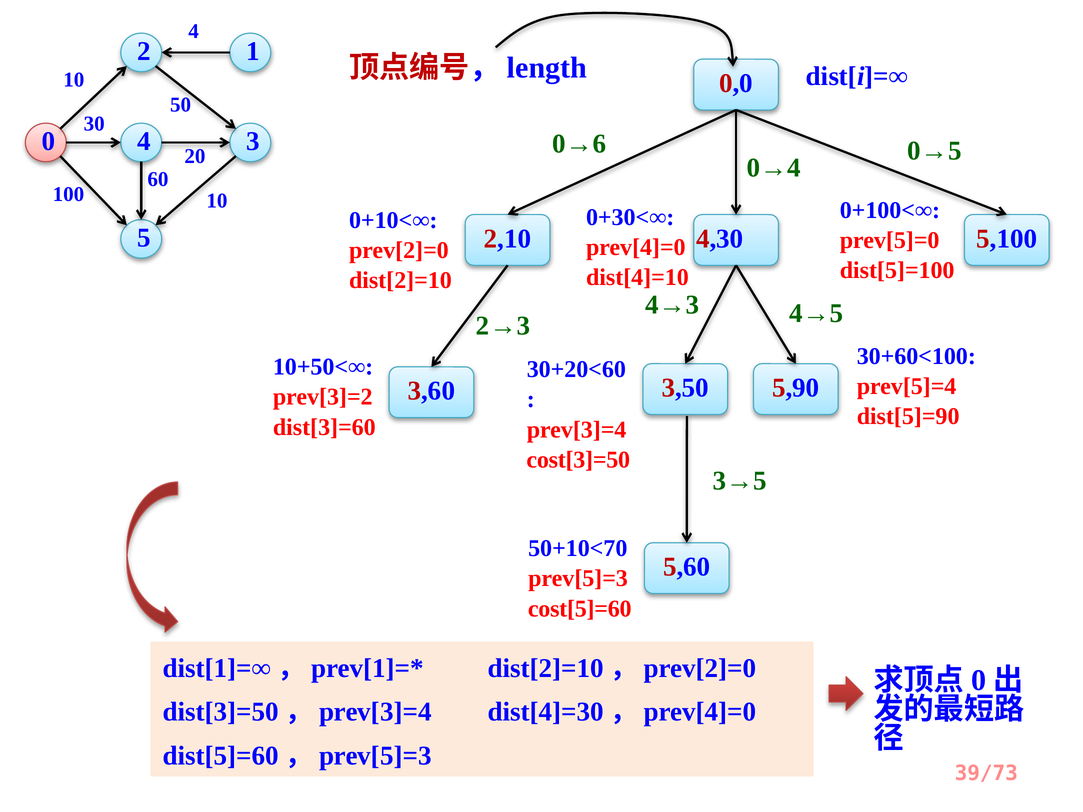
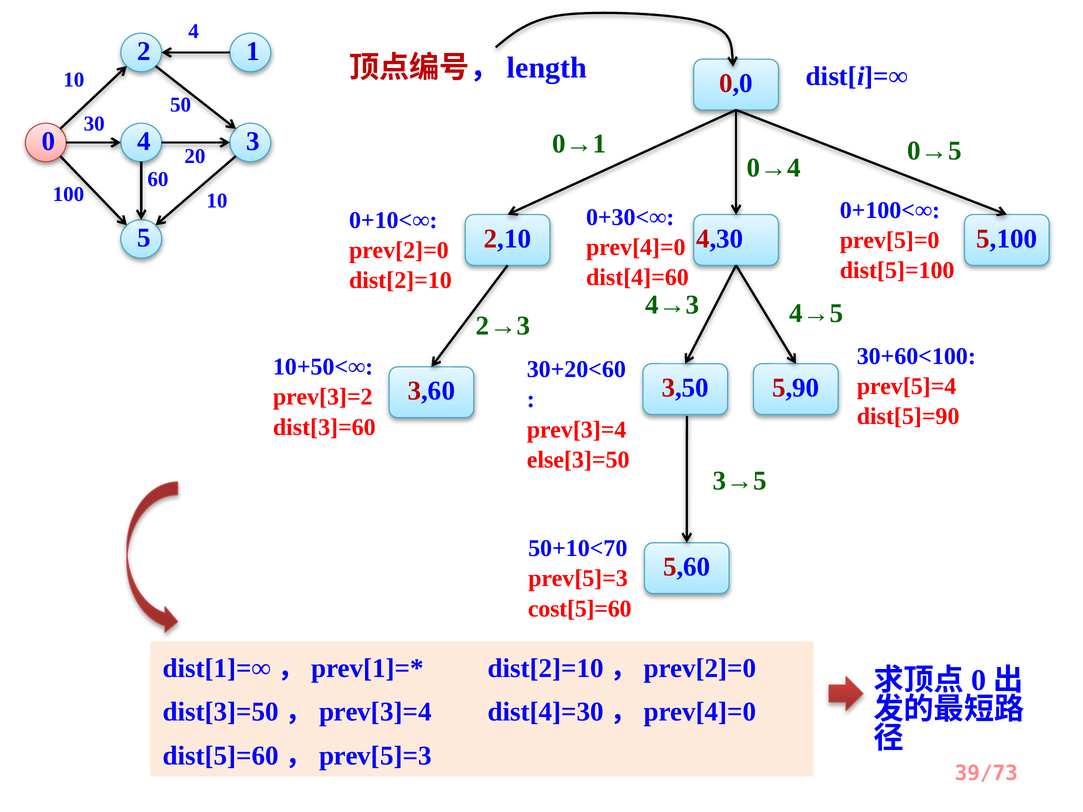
0→6: 0→6 -> 0→1
dist[4]=10: dist[4]=10 -> dist[4]=60
cost[3]=50: cost[3]=50 -> else[3]=50
